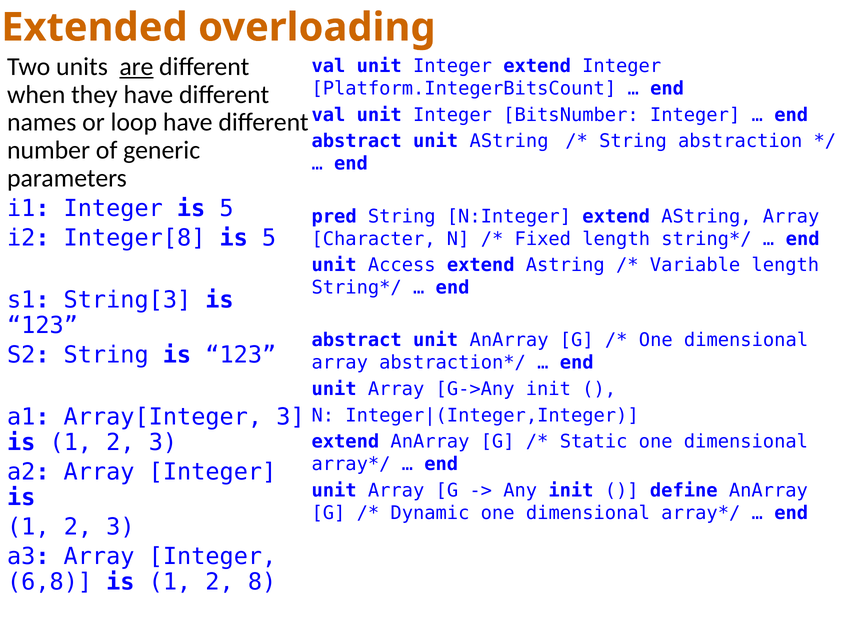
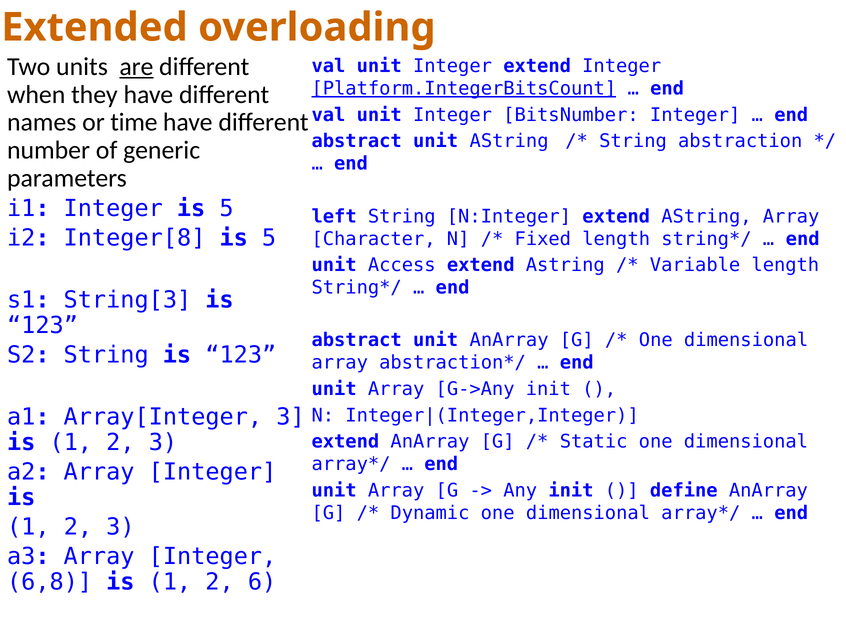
Platform.IntegerBitsCount underline: none -> present
loop: loop -> time
pred: pred -> left
8: 8 -> 6
